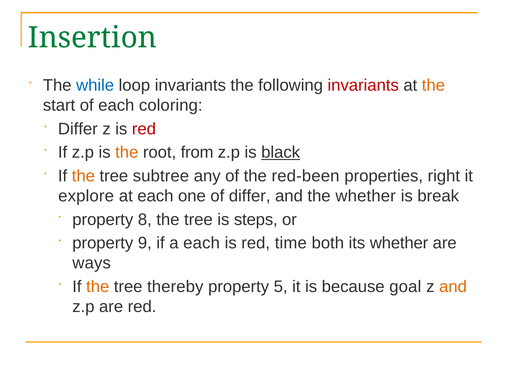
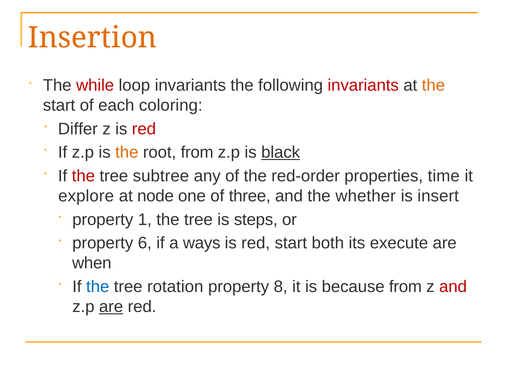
Insertion colour: green -> orange
while colour: blue -> red
the at (83, 176) colour: orange -> red
red-been: red-been -> red-order
right: right -> time
at each: each -> node
of differ: differ -> three
break: break -> insert
8: 8 -> 1
9: 9 -> 6
a each: each -> ways
red time: time -> start
its whether: whether -> execute
ways: ways -> when
the at (98, 287) colour: orange -> blue
thereby: thereby -> rotation
5: 5 -> 8
because goal: goal -> from
and at (453, 287) colour: orange -> red
are at (111, 307) underline: none -> present
